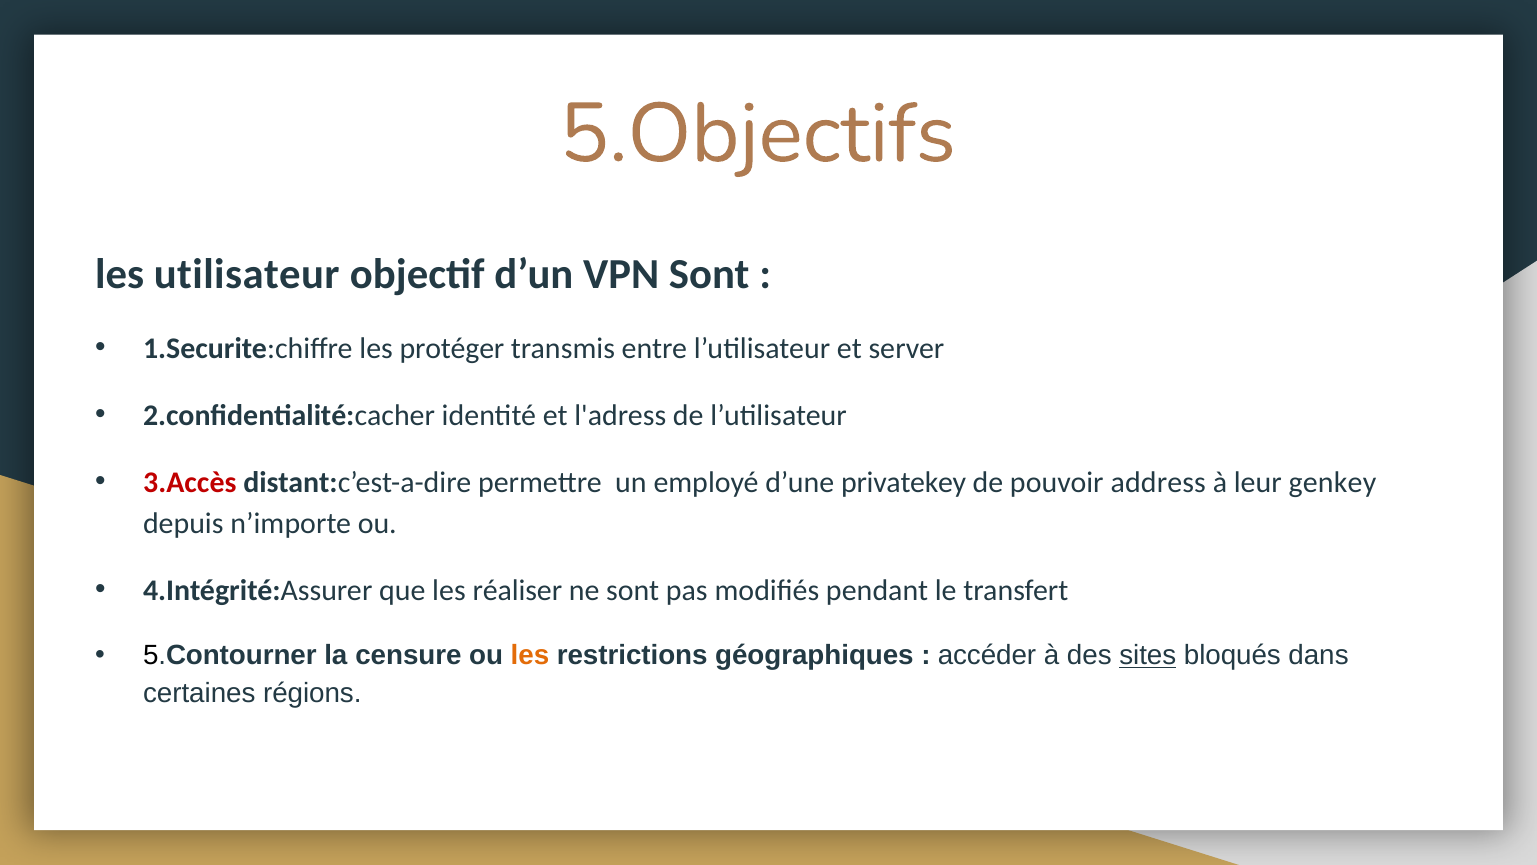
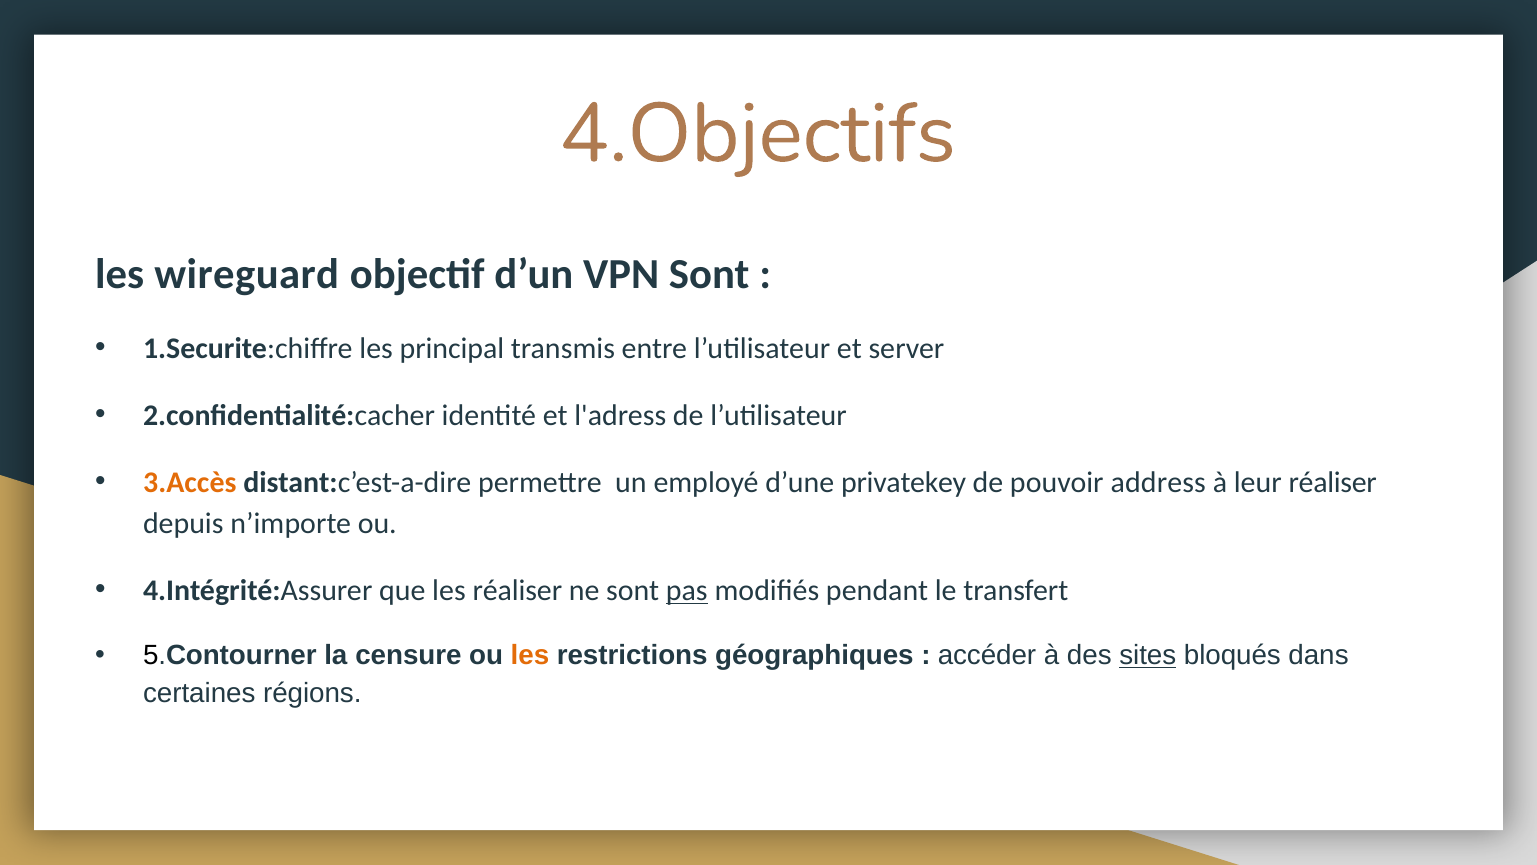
5.Objectifs: 5.Objectifs -> 4.Objectifs
utilisateur: utilisateur -> wireguard
protéger: protéger -> principal
3.Accès colour: red -> orange
leur genkey: genkey -> réaliser
pas underline: none -> present
